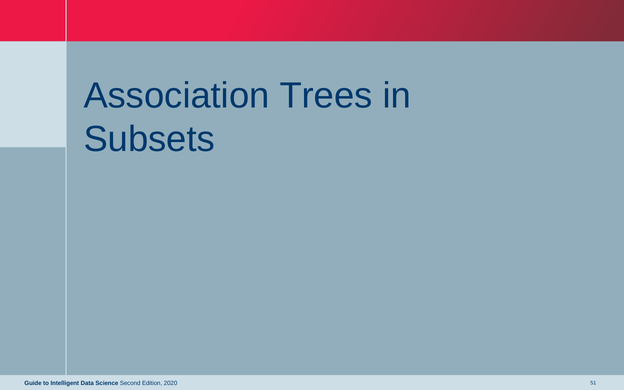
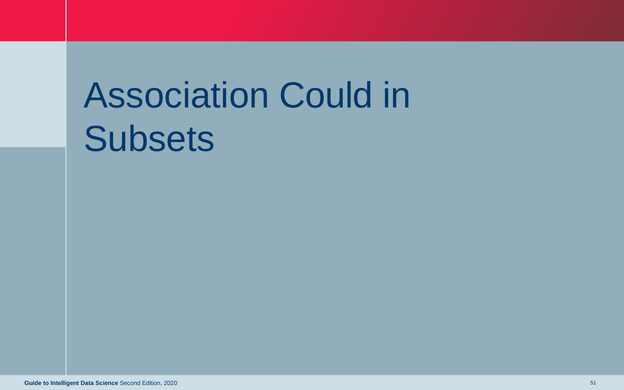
Trees: Trees -> Could
